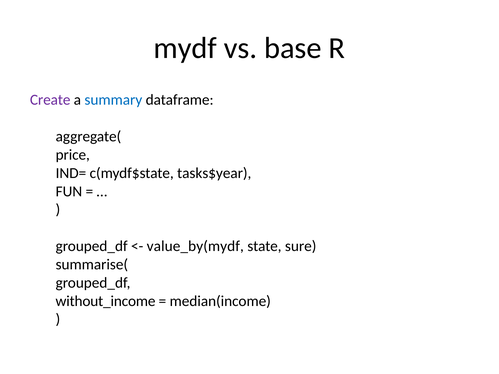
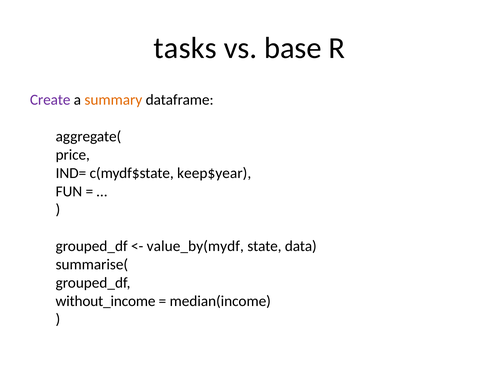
mydf: mydf -> tasks
summary colour: blue -> orange
tasks$year: tasks$year -> keep$year
sure: sure -> data
